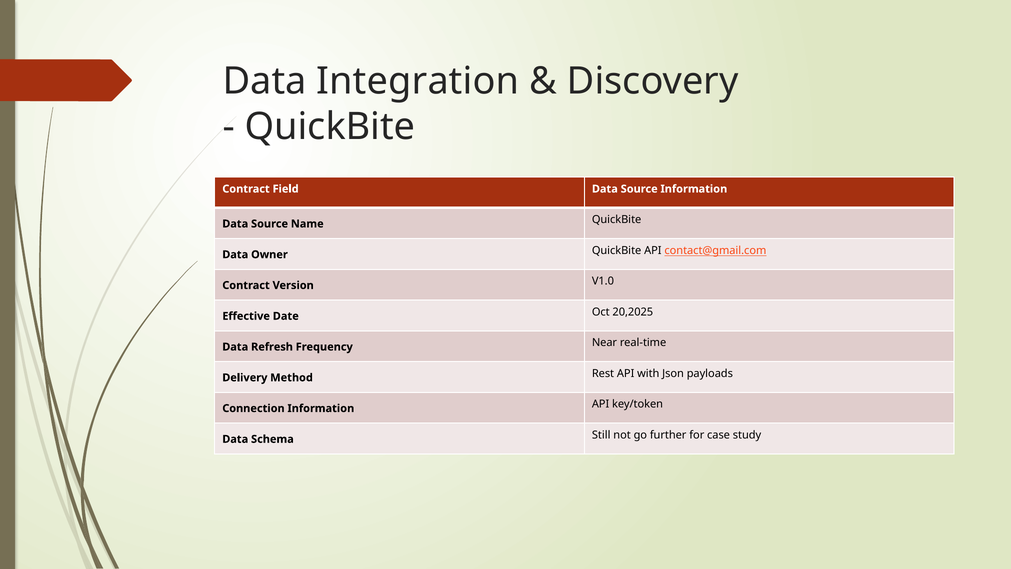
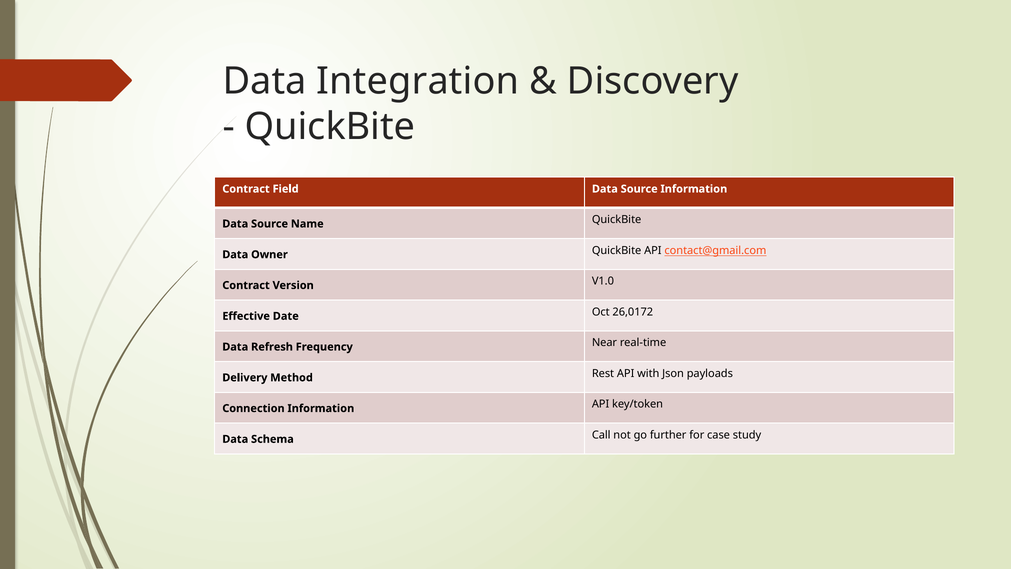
20,2025: 20,2025 -> 26,0172
Still: Still -> Call
